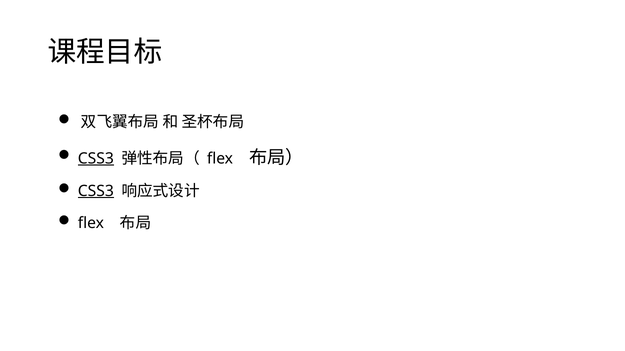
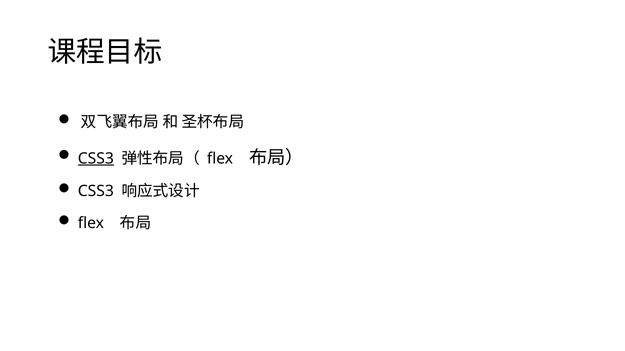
CSS3 at (96, 191) underline: present -> none
